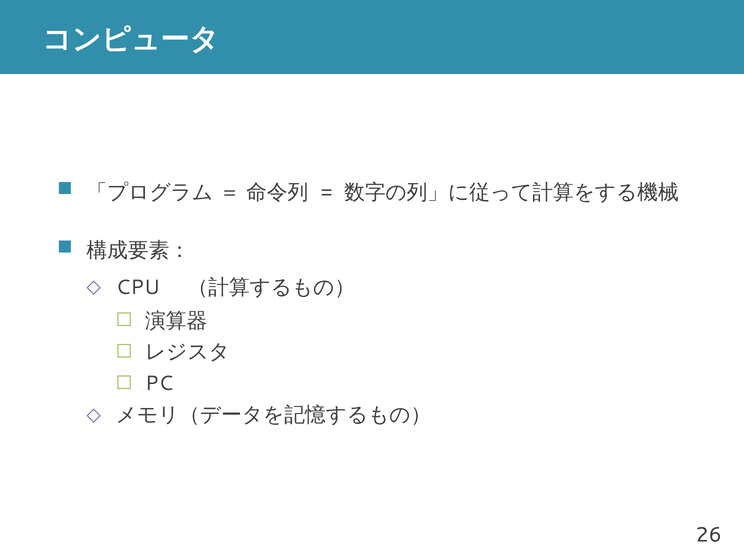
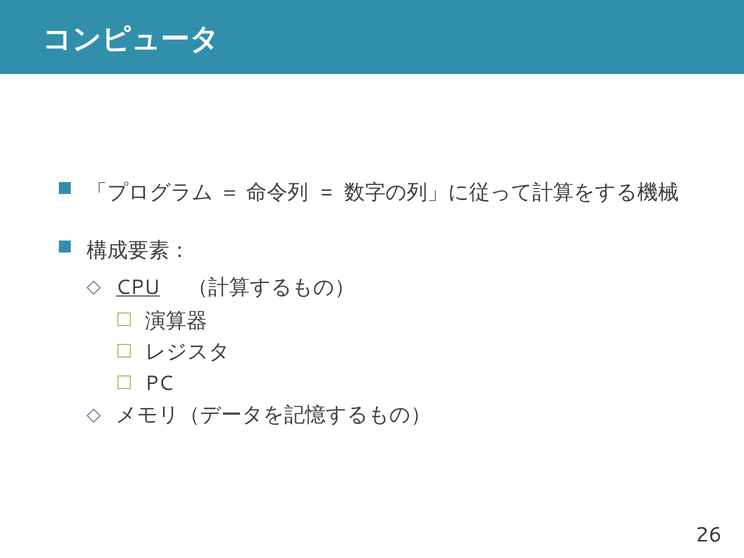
CPU underline: none -> present
